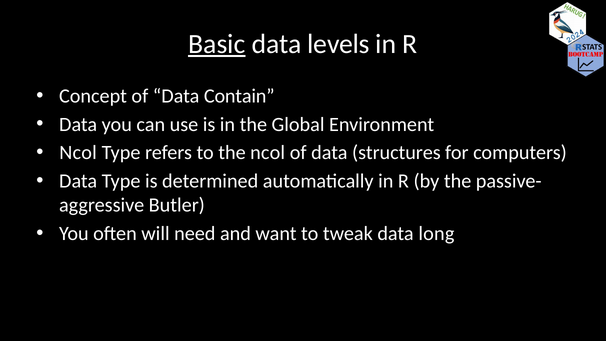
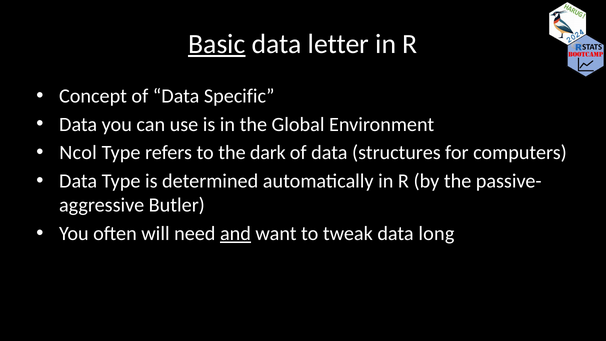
levels: levels -> letter
Contain: Contain -> Specific
the ncol: ncol -> dark
and underline: none -> present
